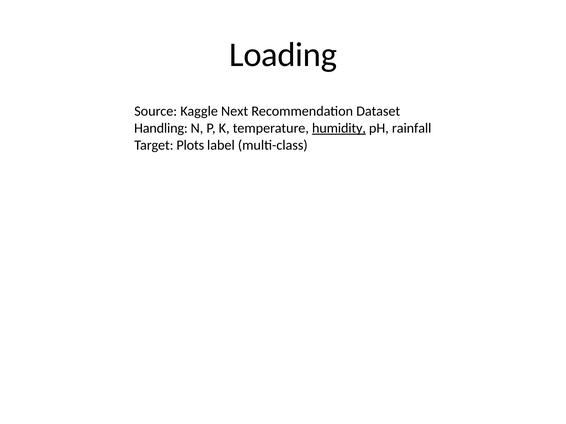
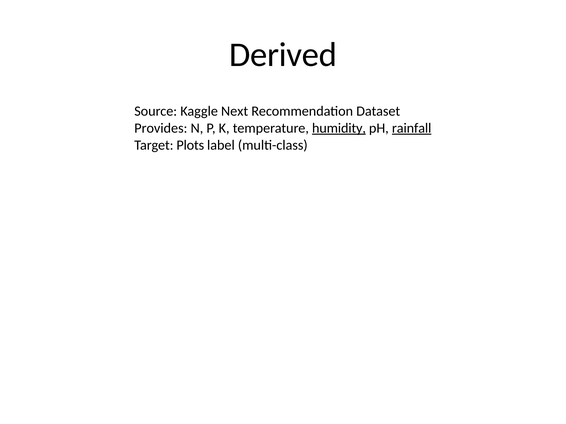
Loading: Loading -> Derived
Handling: Handling -> Provides
rainfall underline: none -> present
